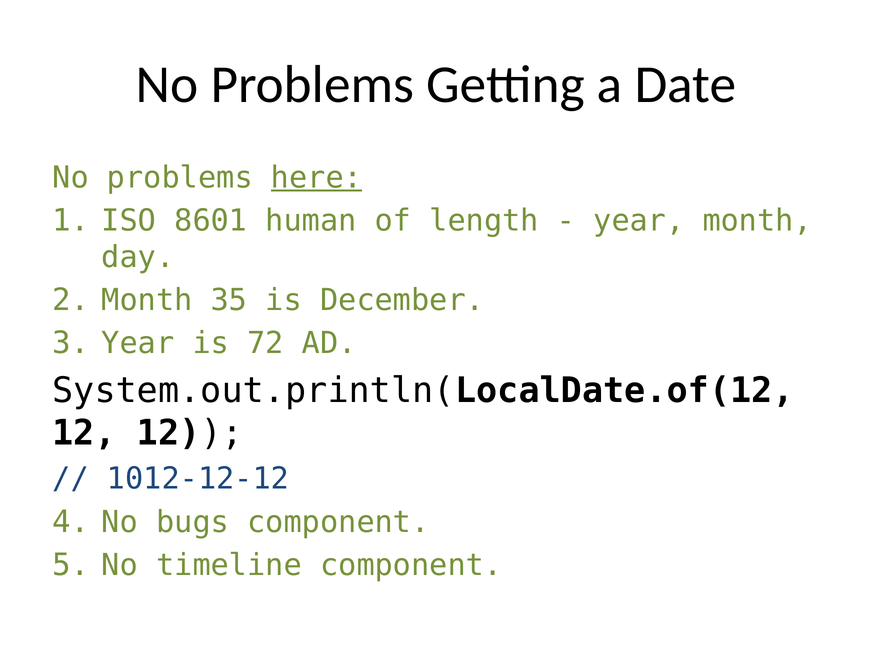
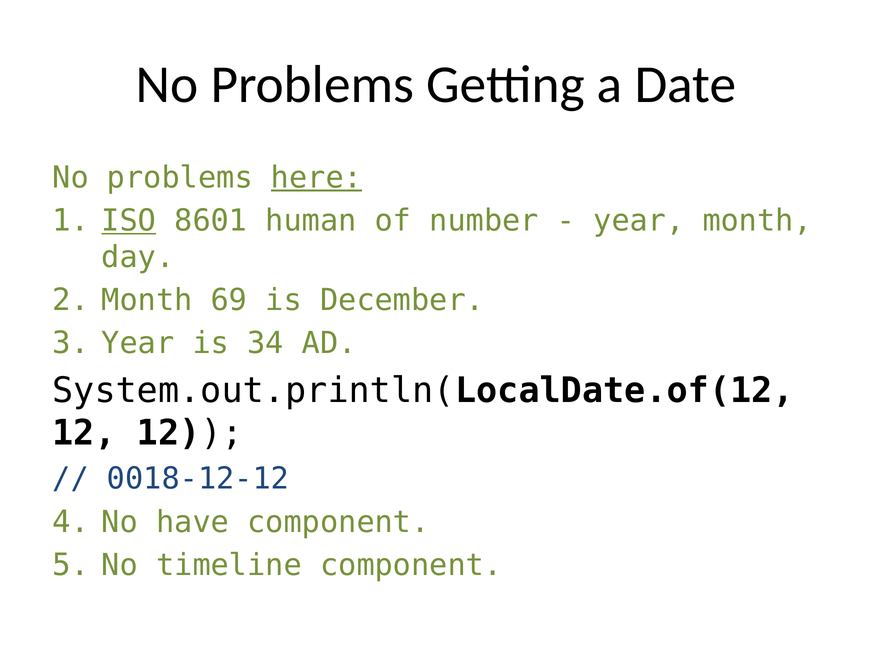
ISO underline: none -> present
length: length -> number
35: 35 -> 69
72: 72 -> 34
1012-12-12: 1012-12-12 -> 0018-12-12
bugs: bugs -> have
